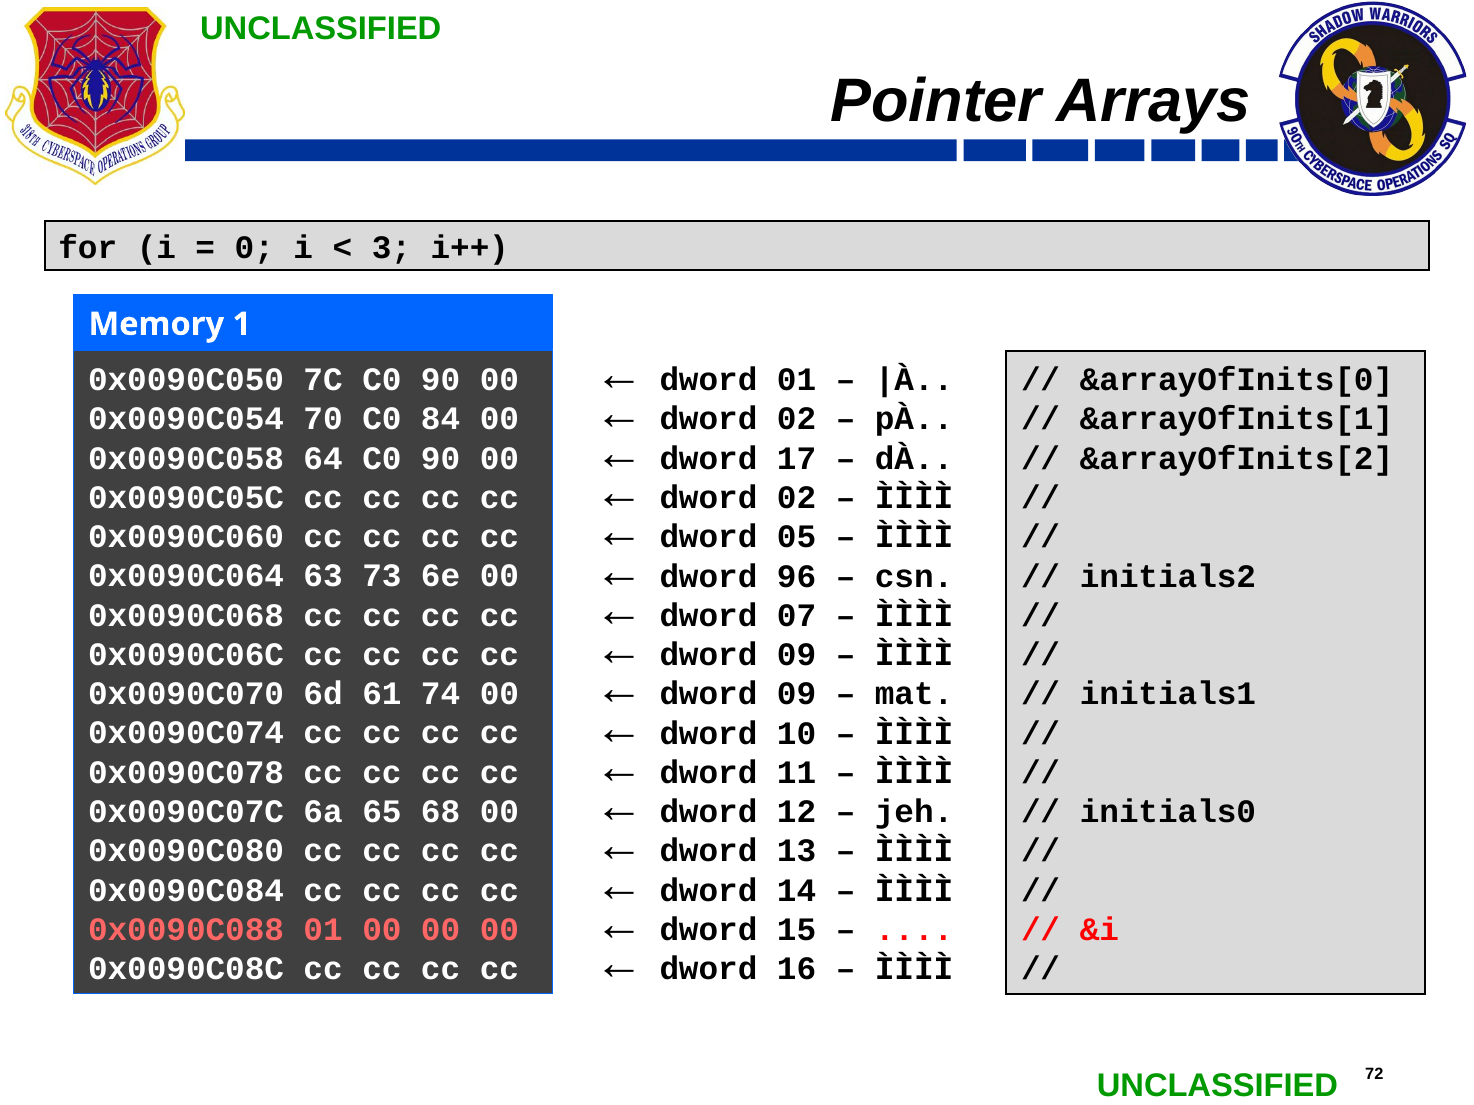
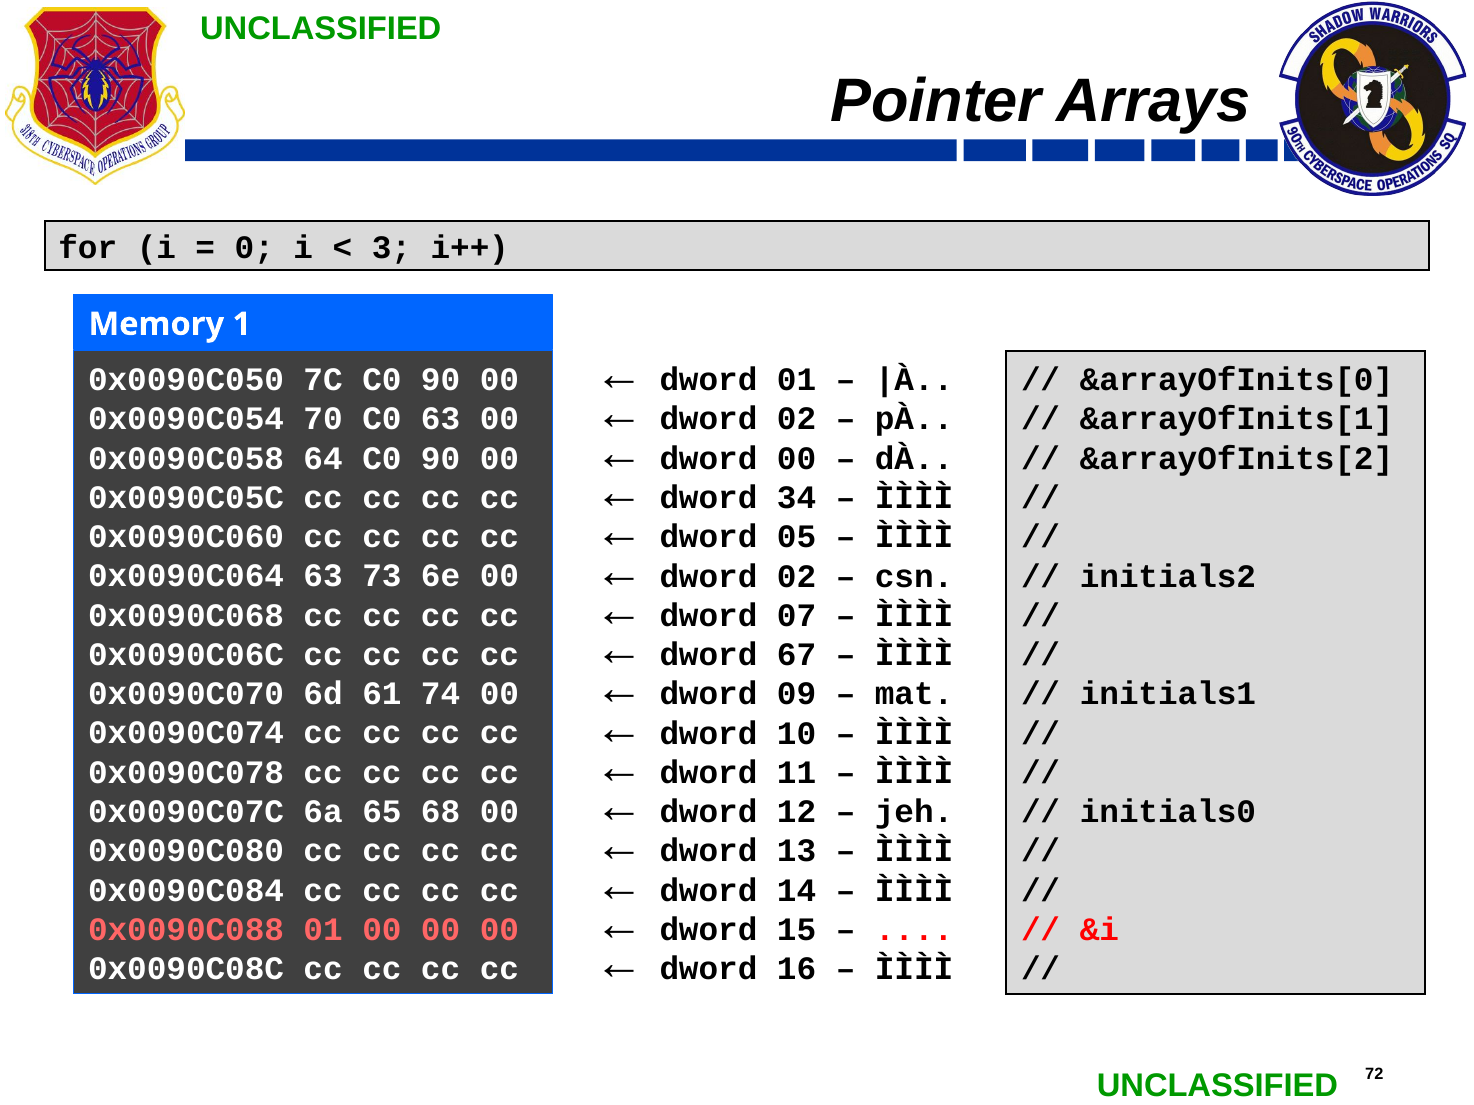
C0 84: 84 -> 63
dword 17: 17 -> 00
02 at (797, 498): 02 -> 34
96 at (797, 576): 96 -> 02
09 at (797, 655): 09 -> 67
